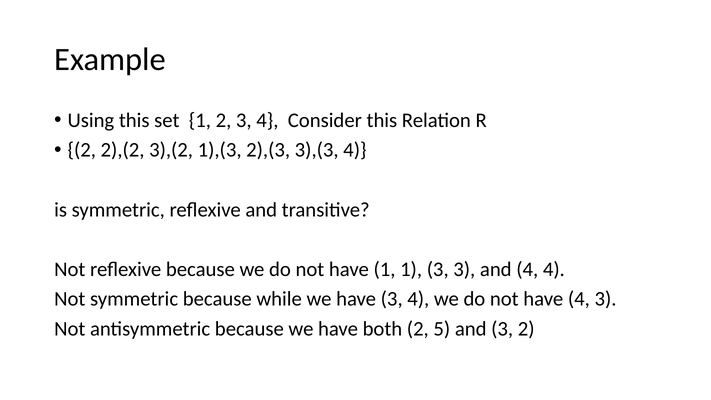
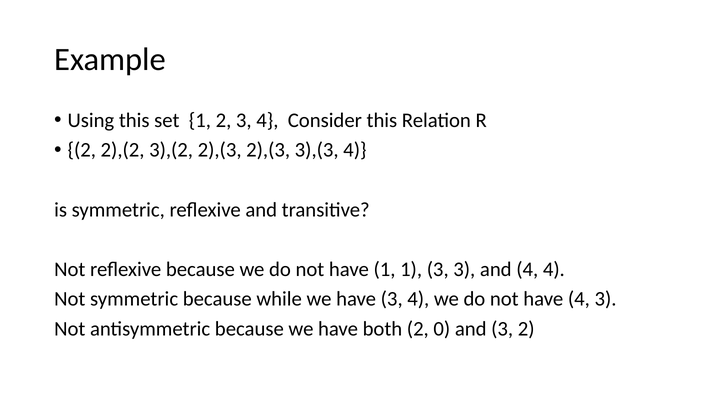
3),(2 1),(3: 1),(3 -> 2),(3
5: 5 -> 0
